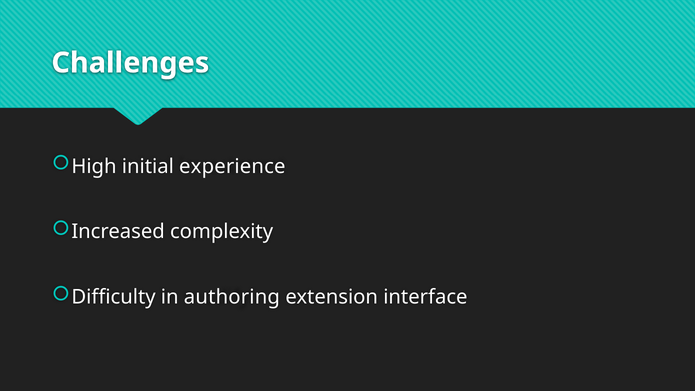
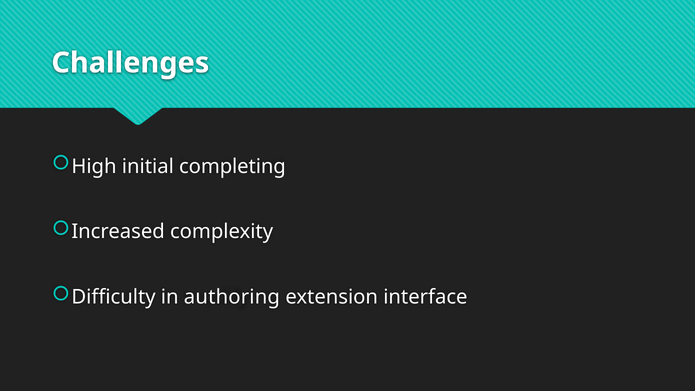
experience: experience -> completing
